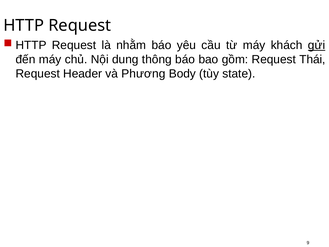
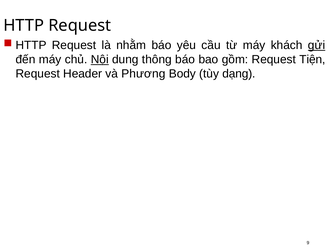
Nội underline: none -> present
Thái: Thái -> Tiện
state: state -> dạng
